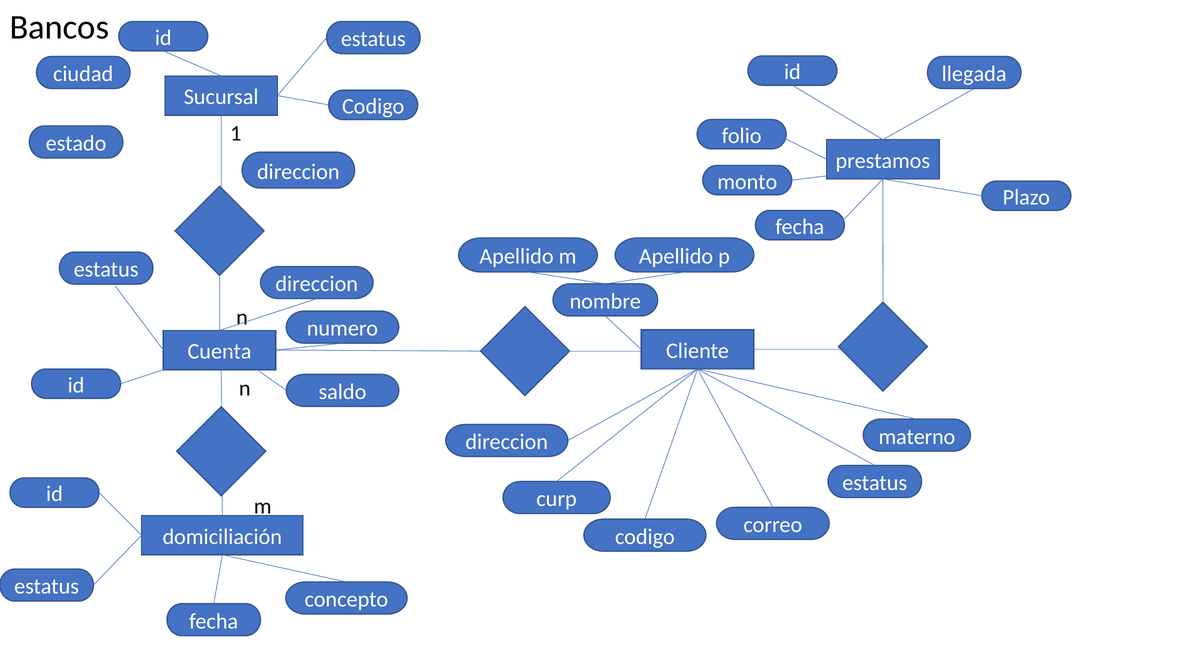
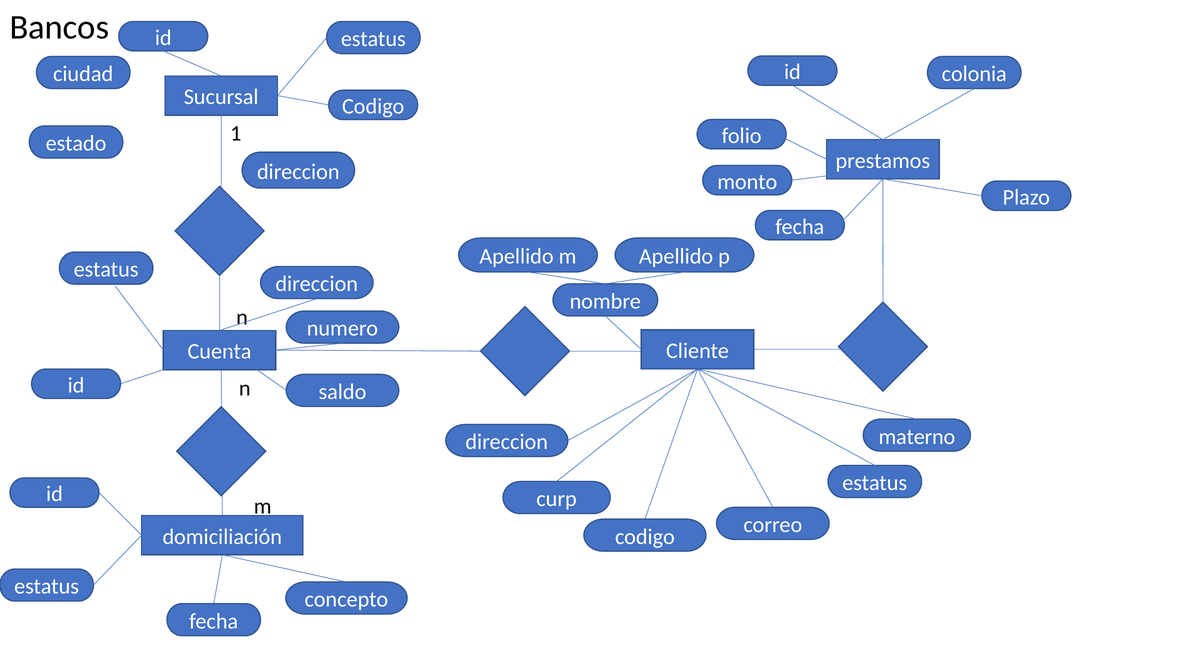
llegada: llegada -> colonia
